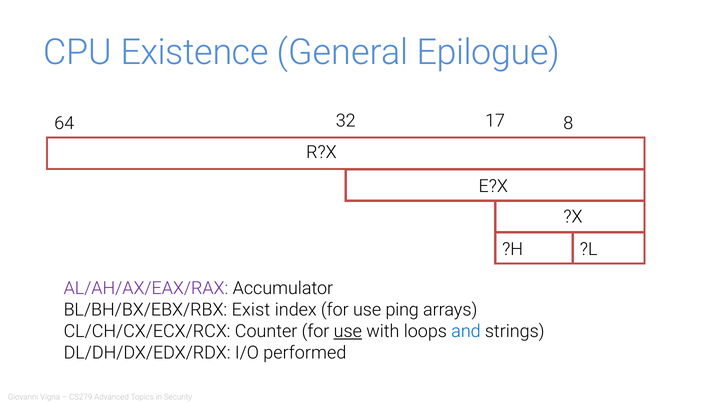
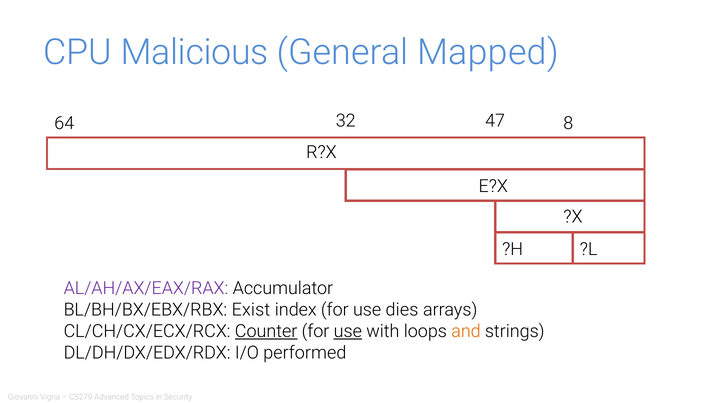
Existence: Existence -> Malicious
Epilogue: Epilogue -> Mapped
17: 17 -> 47
ping: ping -> dies
Counter underline: none -> present
and colour: blue -> orange
